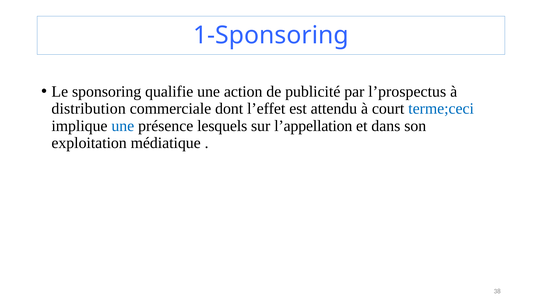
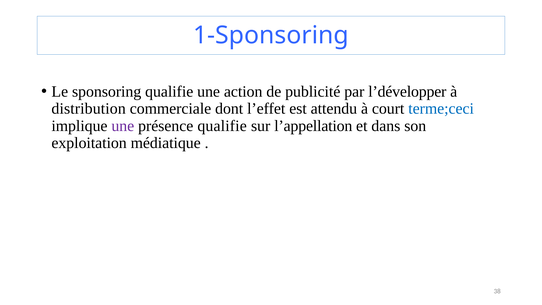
l’prospectus: l’prospectus -> l’développer
une at (123, 126) colour: blue -> purple
présence lesquels: lesquels -> qualifie
